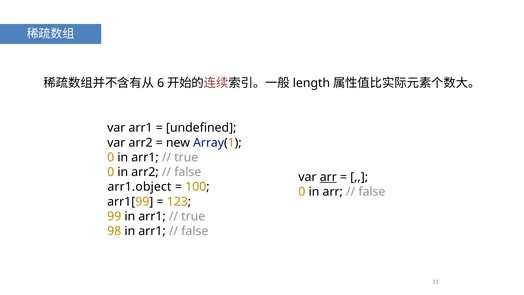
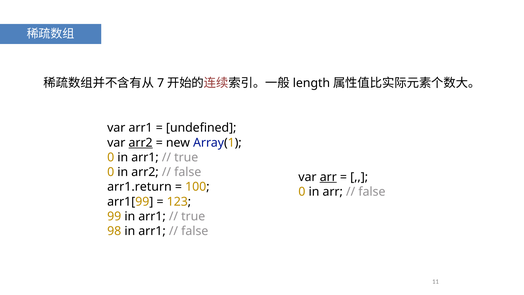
6: 6 -> 7
arr2 at (141, 143) underline: none -> present
arr1.object: arr1.object -> arr1.return
